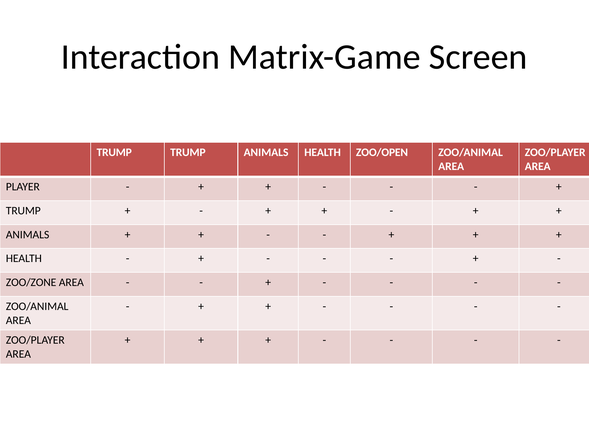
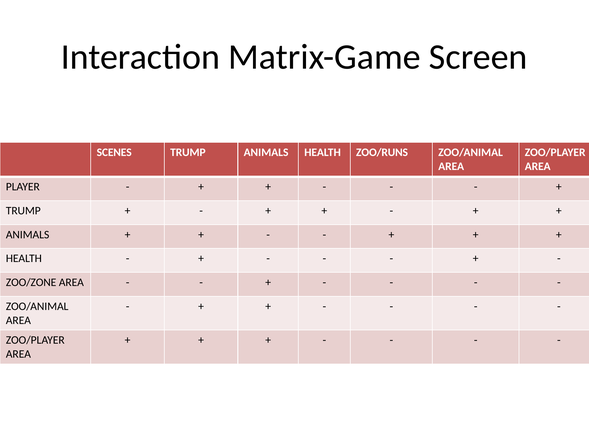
TRUMP at (114, 152): TRUMP -> SCENES
ZOO/OPEN: ZOO/OPEN -> ZOO/RUNS
